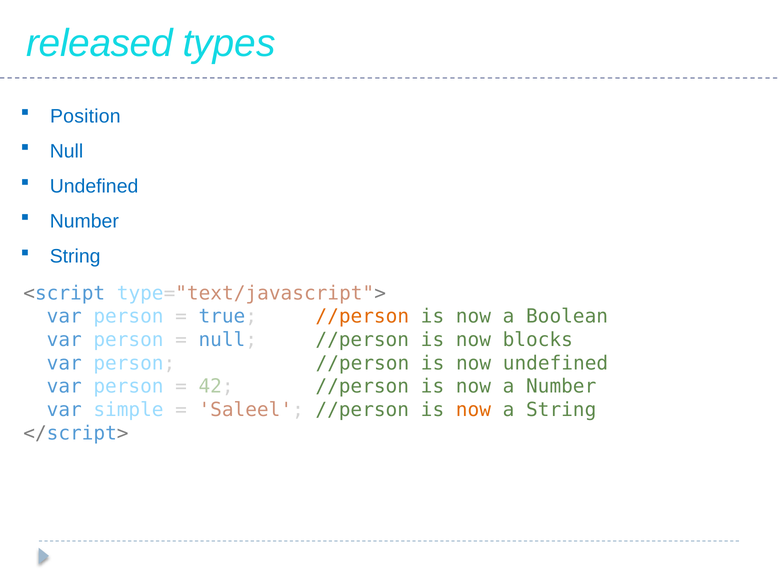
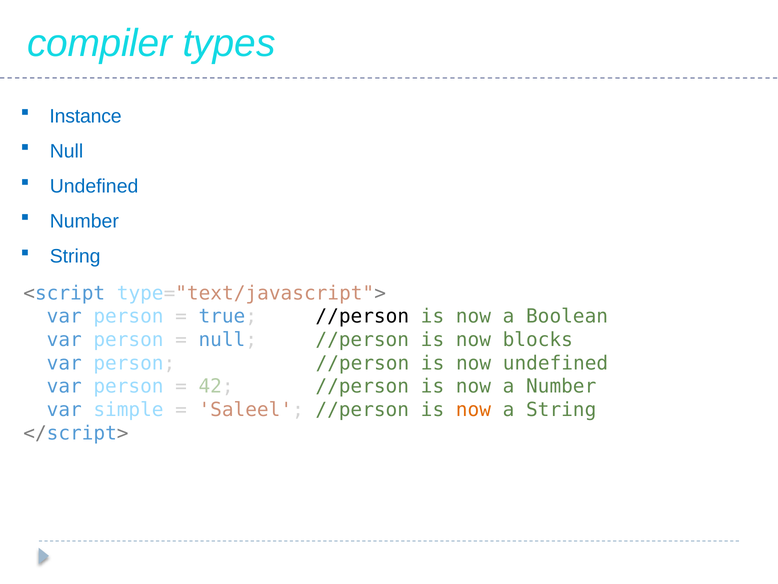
released: released -> compiler
Position: Position -> Instance
//person at (362, 316) colour: orange -> black
